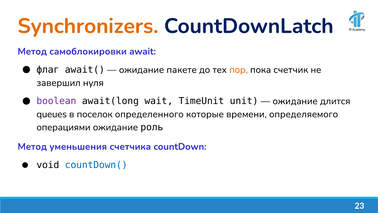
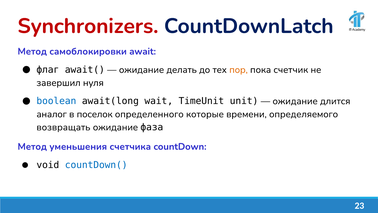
Synchronizers colour: orange -> red
пакете: пакете -> делать
boolean colour: purple -> blue
queues: queues -> аналог
операциями: операциями -> возвращать
роль: роль -> фаза
